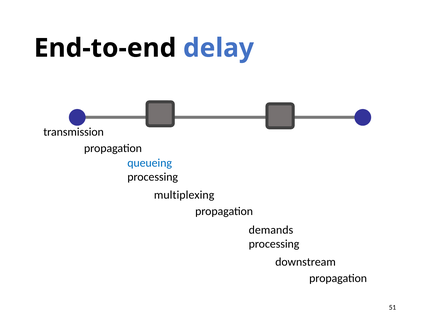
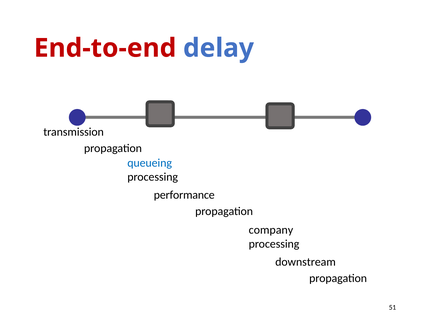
End-to-end colour: black -> red
multiplexing: multiplexing -> performance
demands: demands -> company
